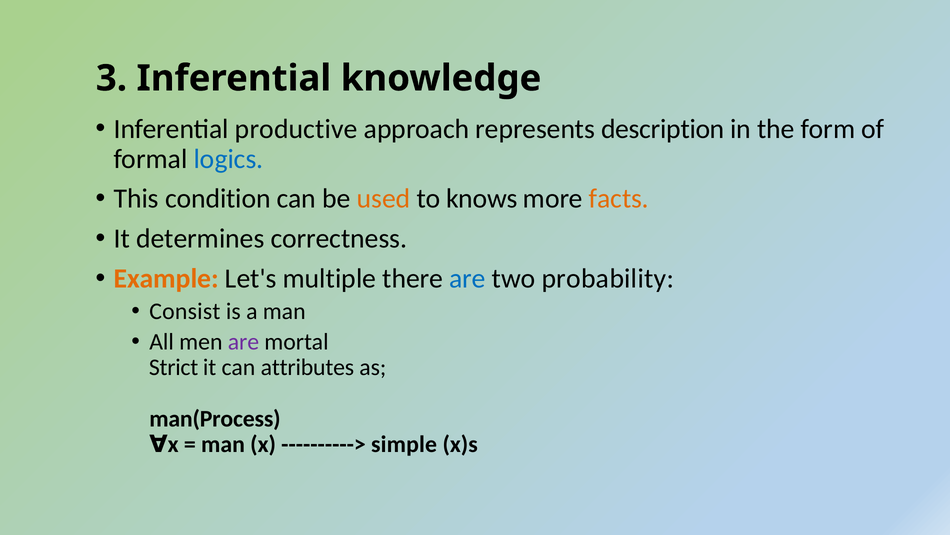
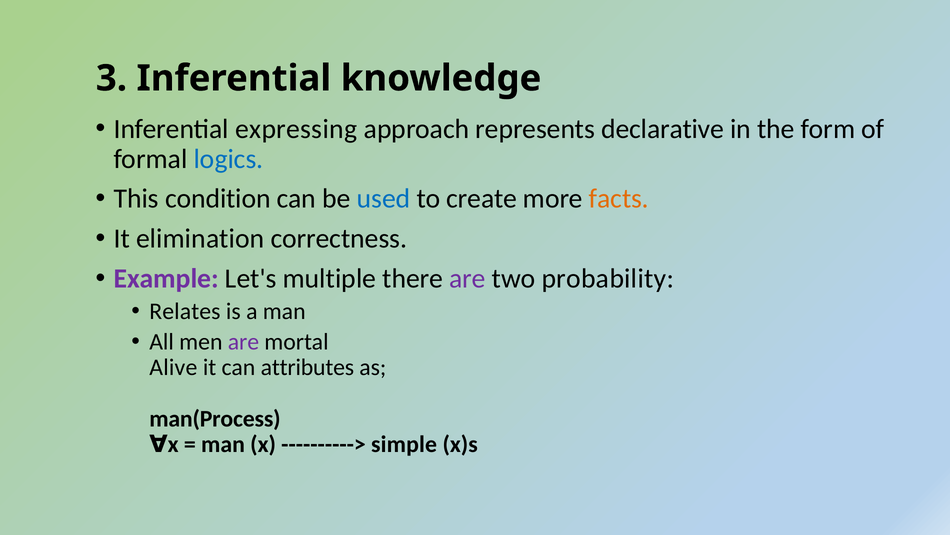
productive: productive -> expressing
description: description -> declarative
used colour: orange -> blue
knows: knows -> create
determines: determines -> elimination
Example colour: orange -> purple
are at (468, 278) colour: blue -> purple
Consist: Consist -> Relates
Strict: Strict -> Alive
